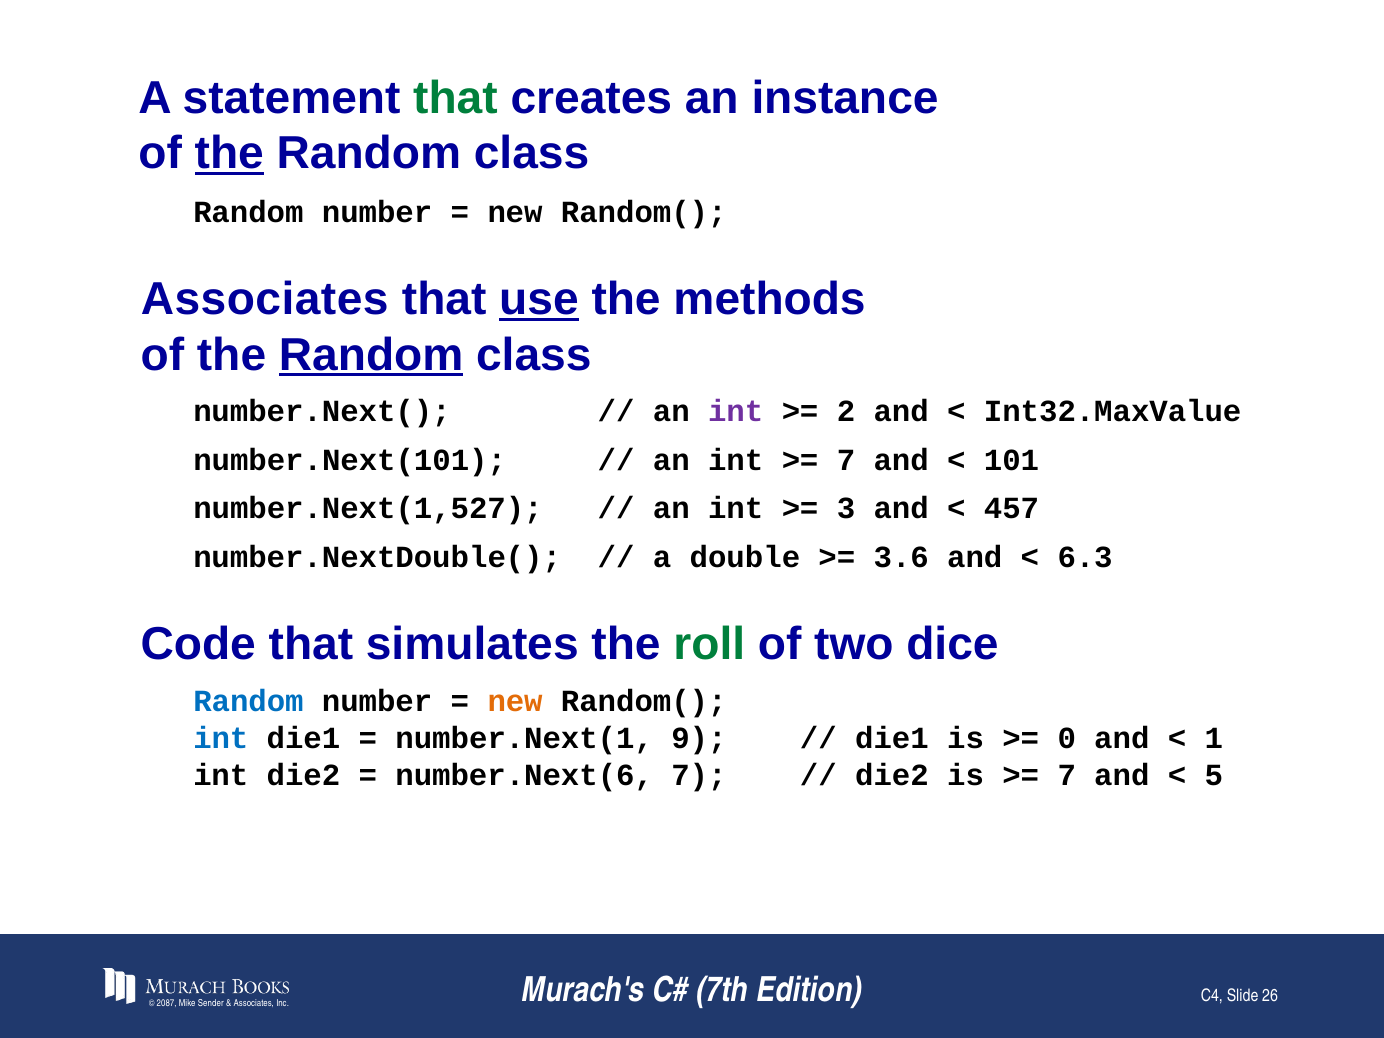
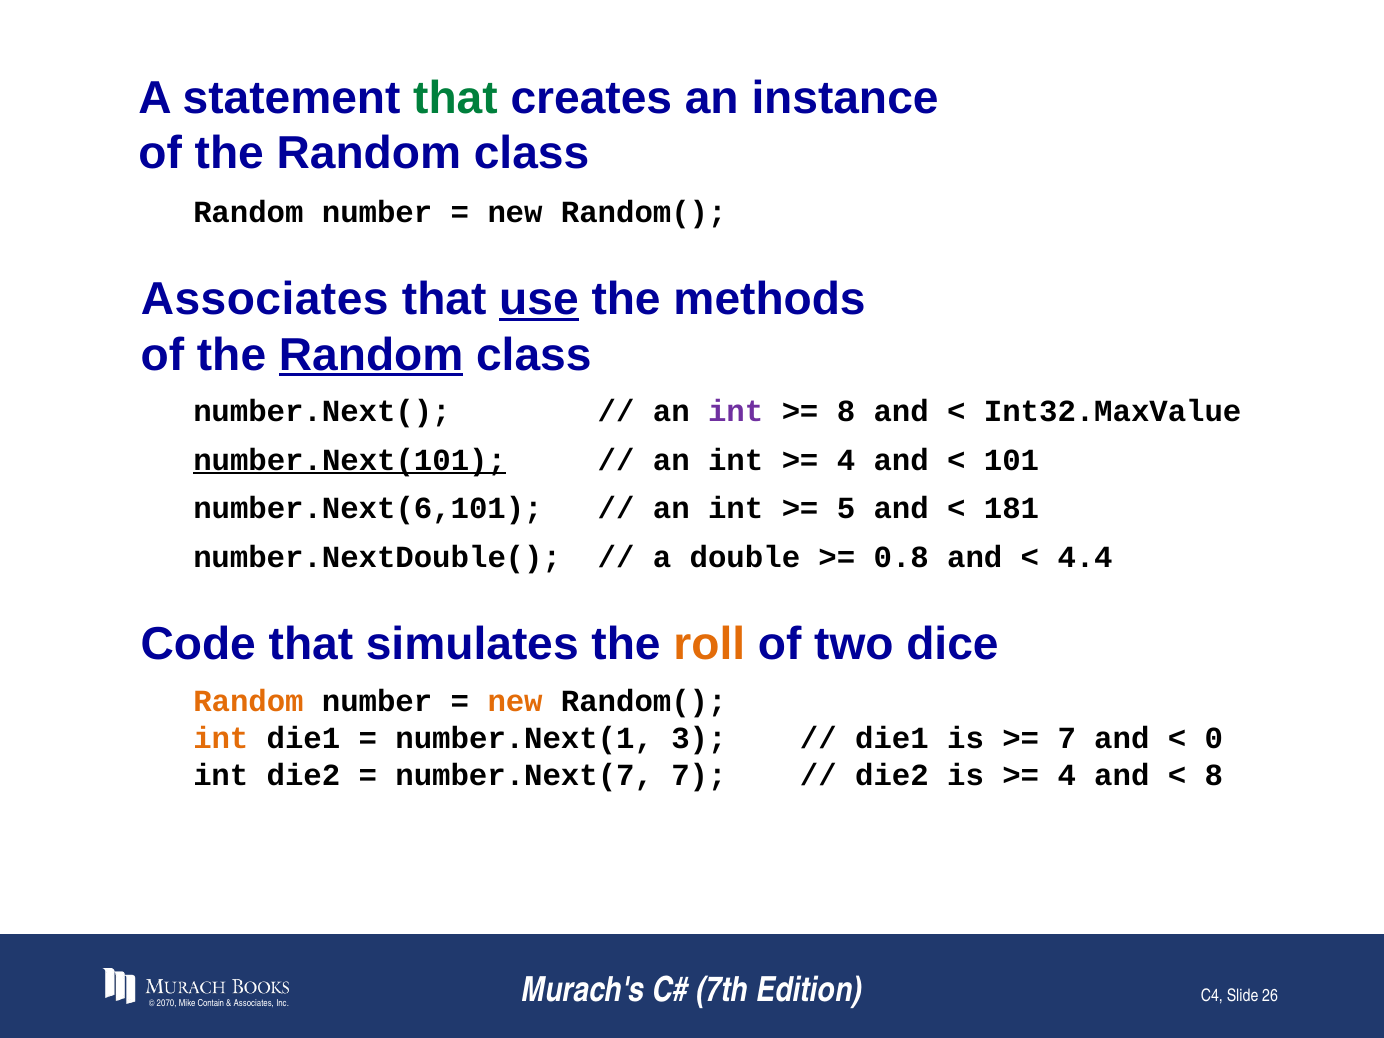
the at (229, 153) underline: present -> none
2 at (846, 412): 2 -> 8
number.Next(101 underline: none -> present
7 at (846, 460): 7 -> 4
number.Next(1,527: number.Next(1,527 -> number.Next(6,101
3: 3 -> 5
457: 457 -> 181
3.6: 3.6 -> 0.8
6.3: 6.3 -> 4.4
roll colour: green -> orange
Random at (248, 701) colour: blue -> orange
int at (221, 738) colour: blue -> orange
9: 9 -> 3
0 at (1067, 738): 0 -> 7
1: 1 -> 0
number.Next(6: number.Next(6 -> number.Next(7
7 at (1067, 775): 7 -> 4
5 at (1214, 775): 5 -> 8
2087: 2087 -> 2070
Sender: Sender -> Contain
